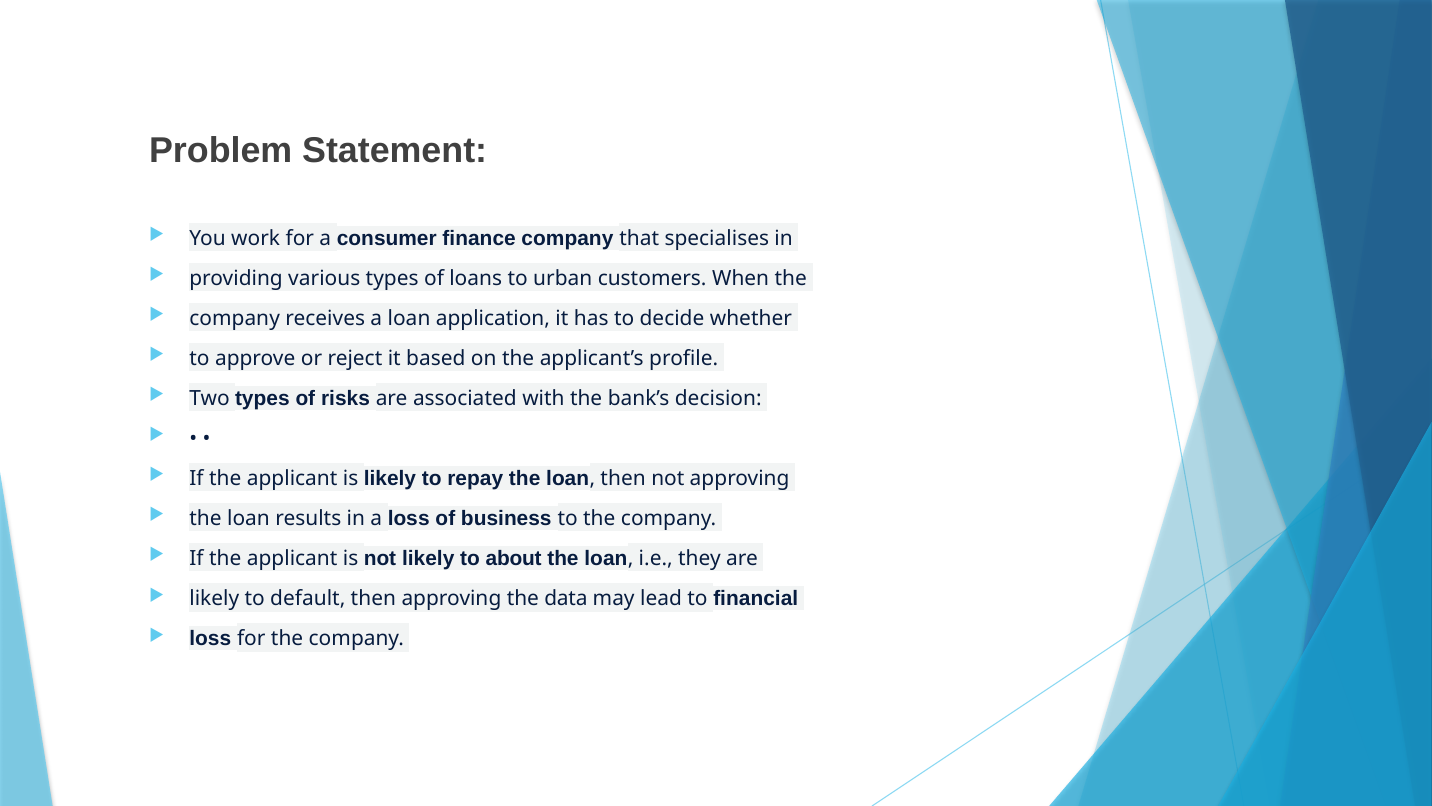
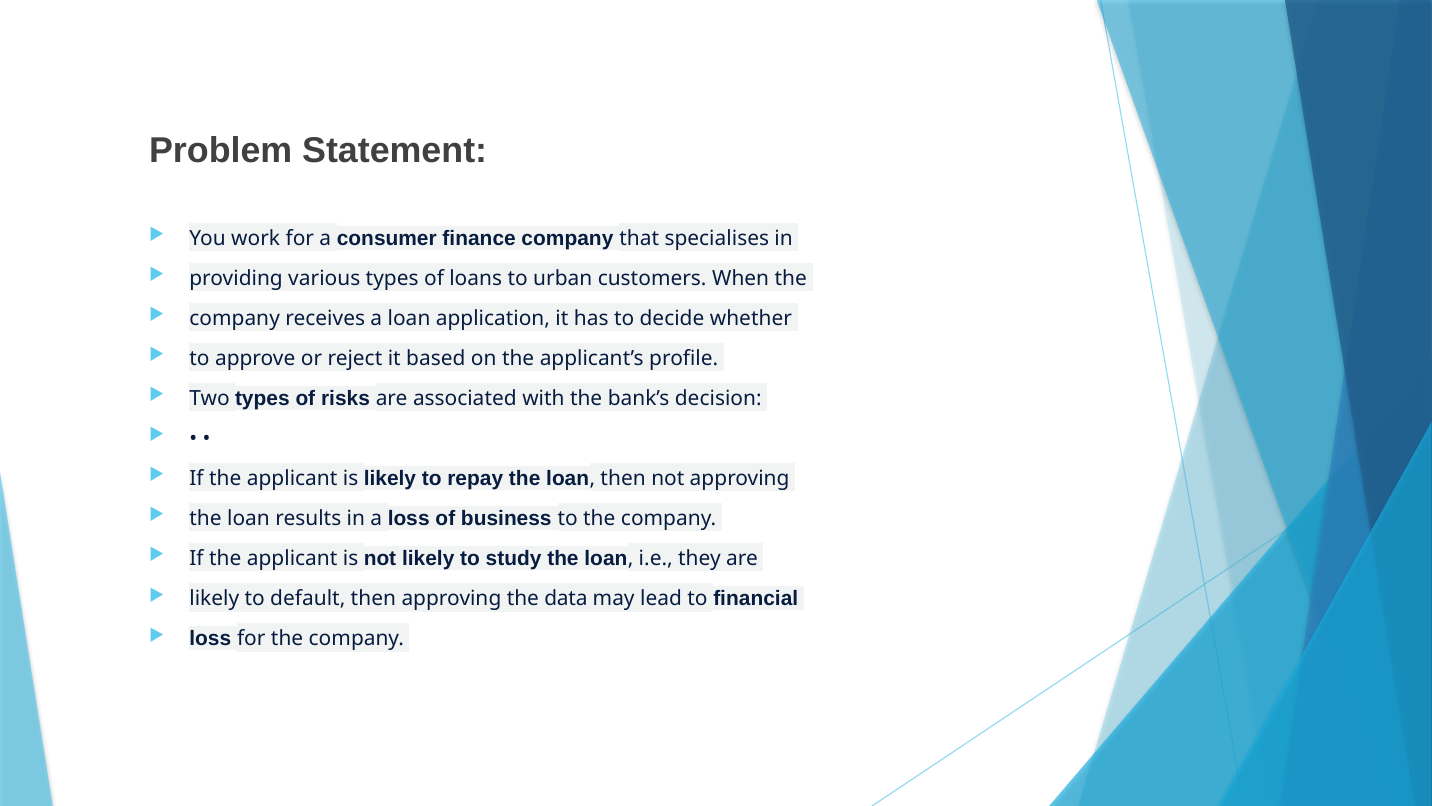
about: about -> study
